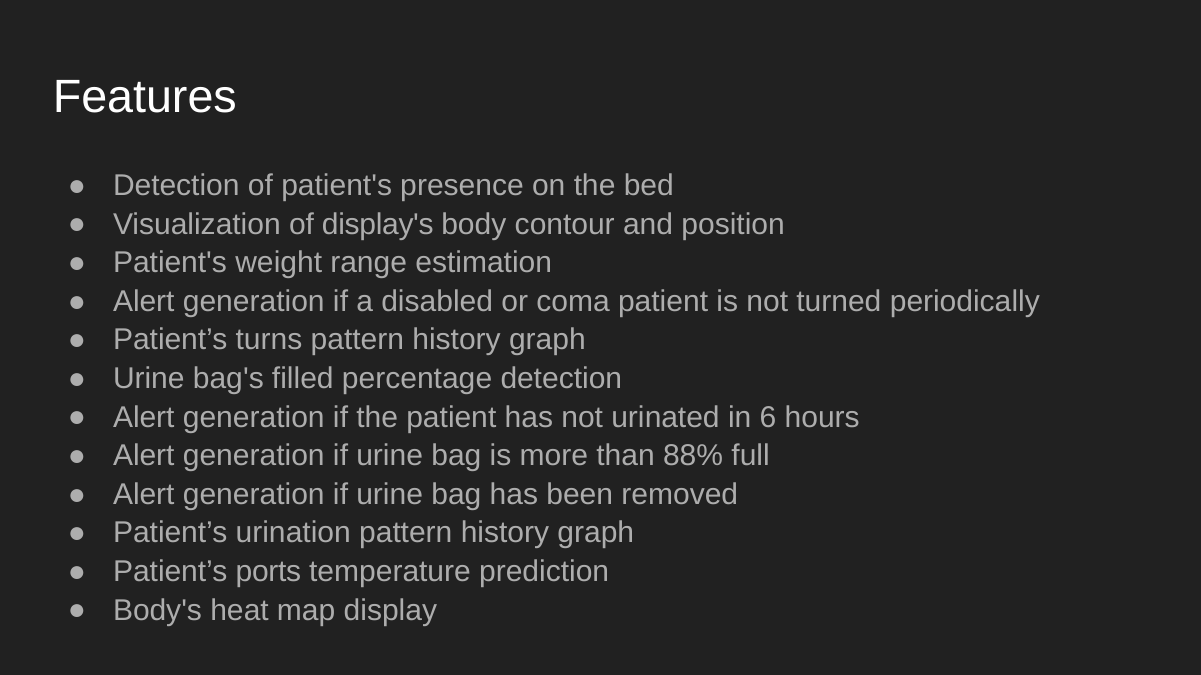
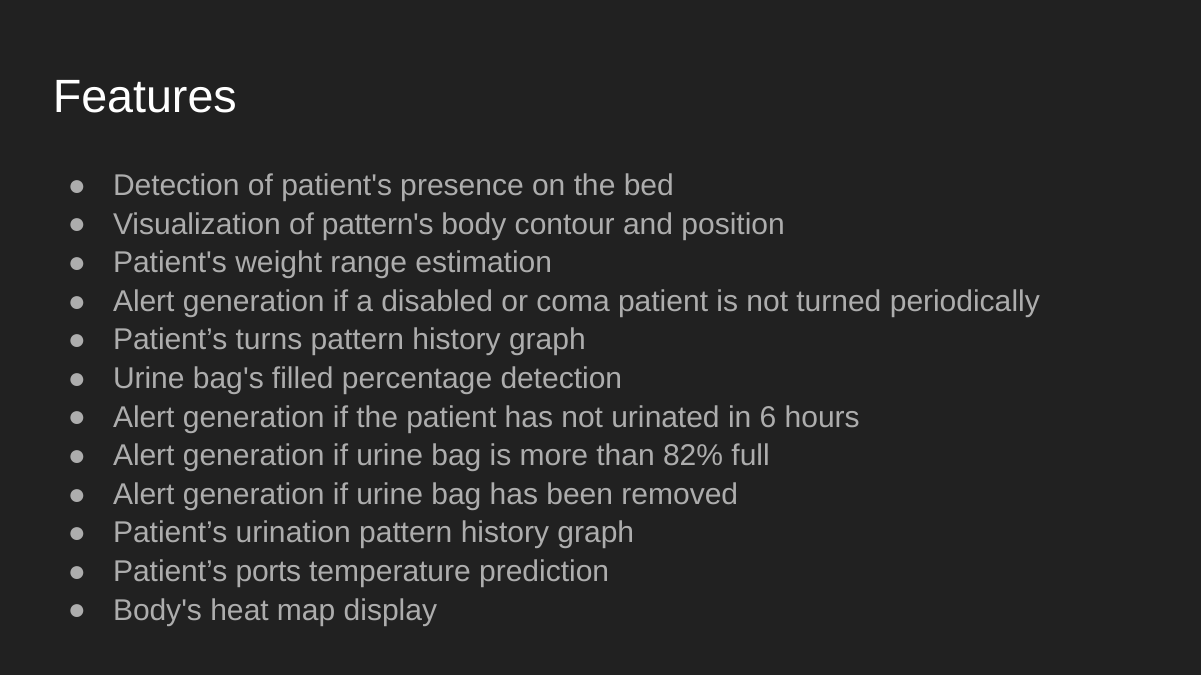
display's: display's -> pattern's
88%: 88% -> 82%
